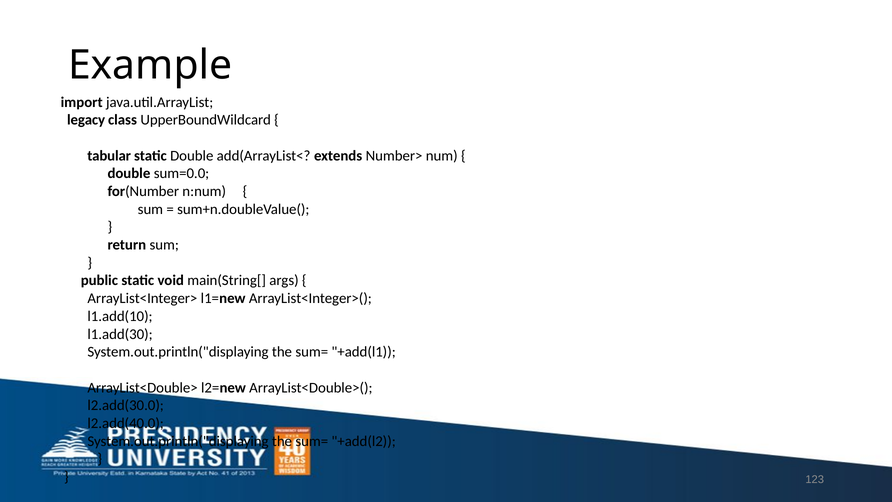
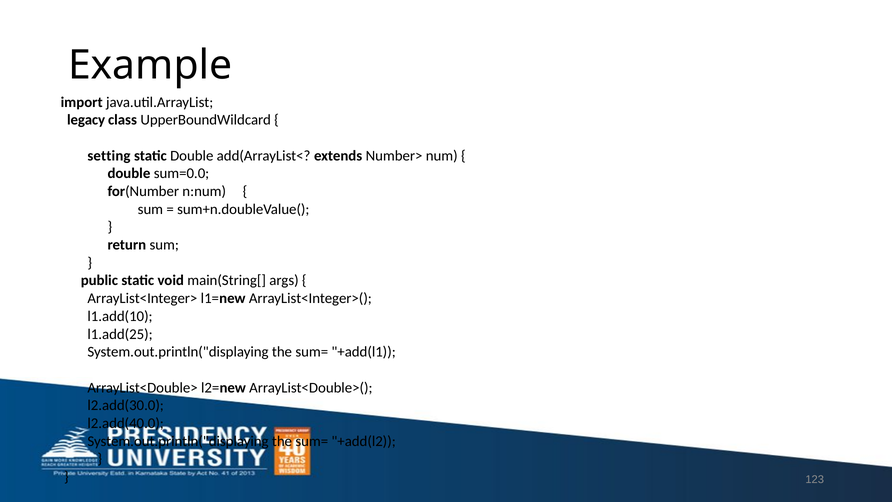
tabular: tabular -> setting
l1.add(30: l1.add(30 -> l1.add(25
